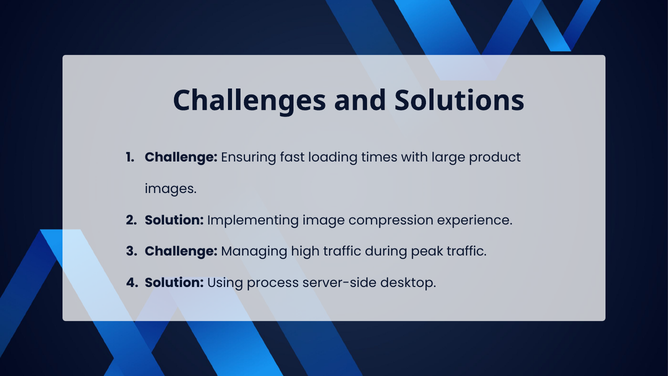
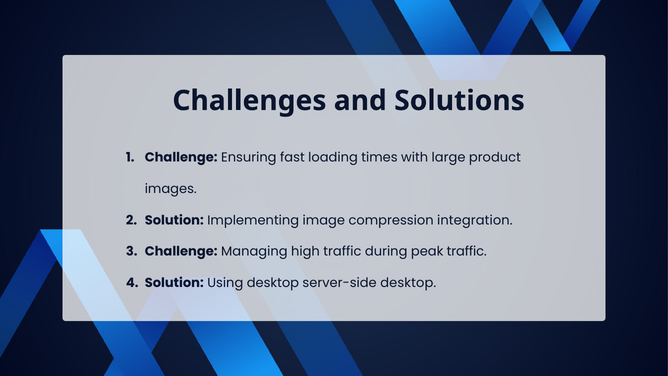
experience: experience -> integration
Using process: process -> desktop
